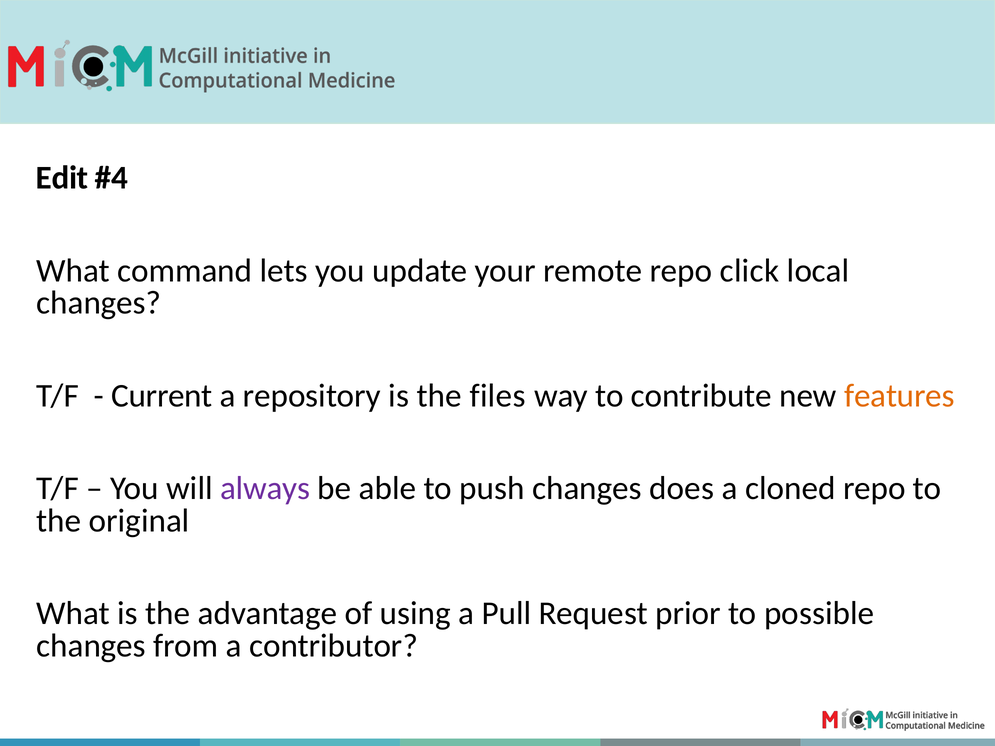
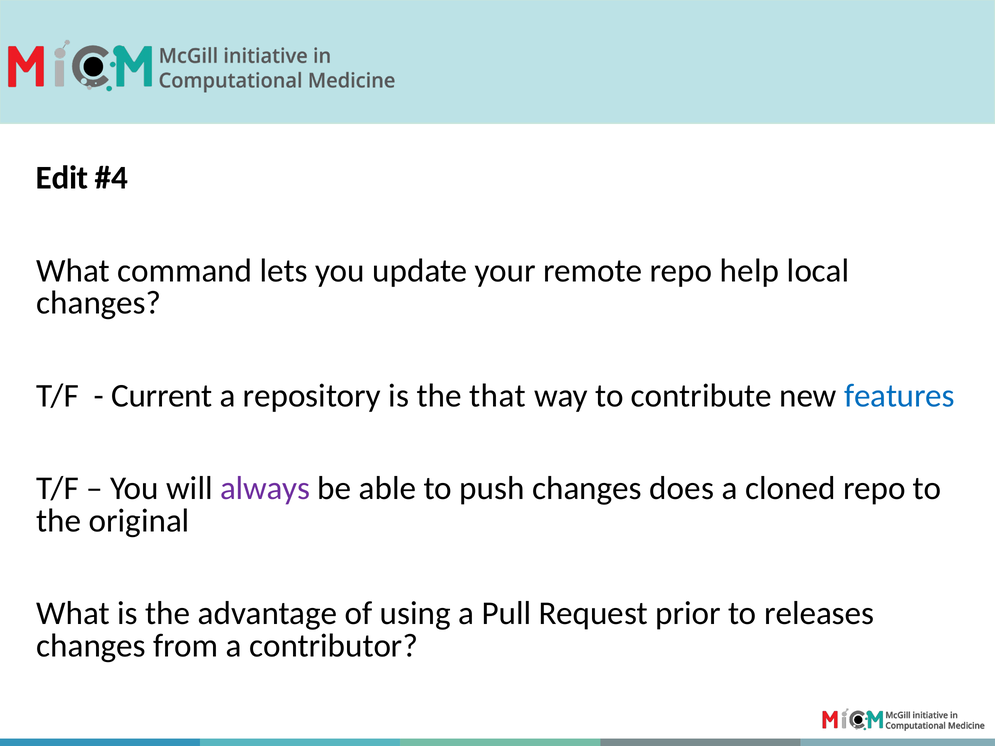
click: click -> help
files: files -> that
features colour: orange -> blue
possible: possible -> releases
